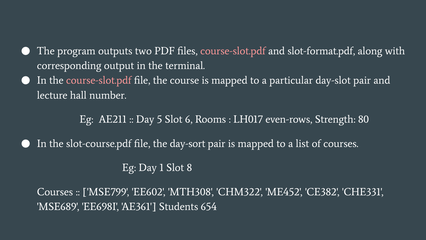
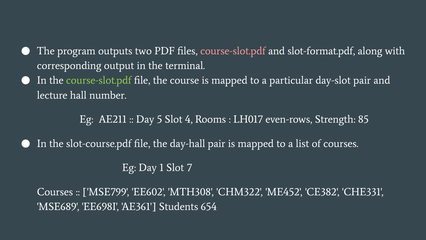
course-slot.pdf at (99, 80) colour: pink -> light green
6: 6 -> 4
80: 80 -> 85
day-sort: day-sort -> day-hall
8: 8 -> 7
